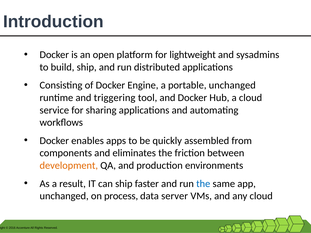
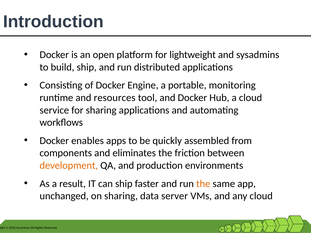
portable unchanged: unchanged -> monitoring
triggering: triggering -> resources
the at (203, 184) colour: blue -> orange
on process: process -> sharing
